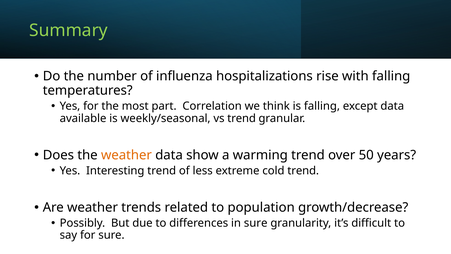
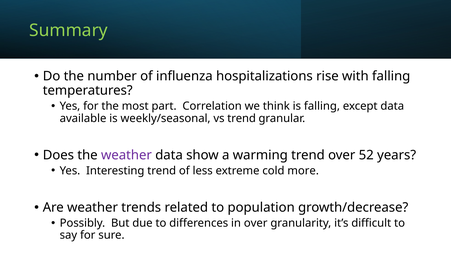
weather at (126, 155) colour: orange -> purple
50: 50 -> 52
cold trend: trend -> more
in sure: sure -> over
